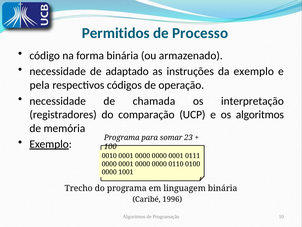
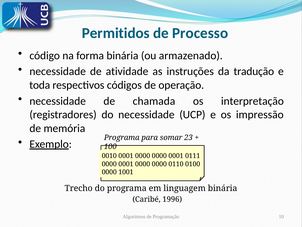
adaptado: adaptado -> atividade
da exemplo: exemplo -> tradução
pela: pela -> toda
do comparação: comparação -> necessidade
os algoritmos: algoritmos -> impressão
